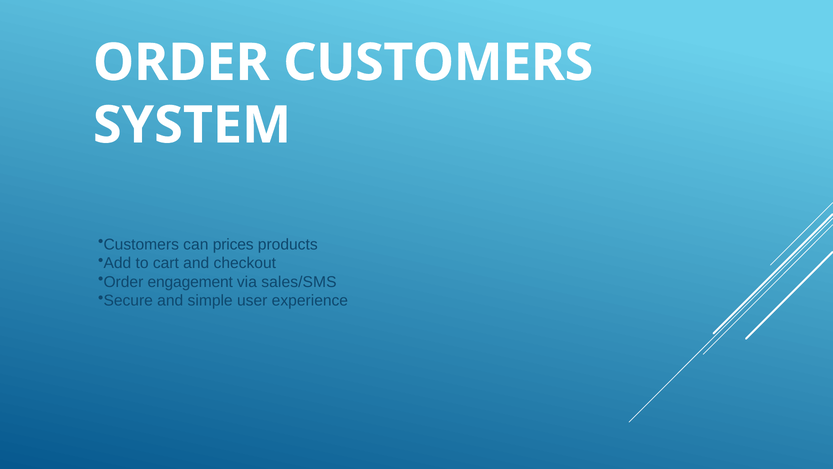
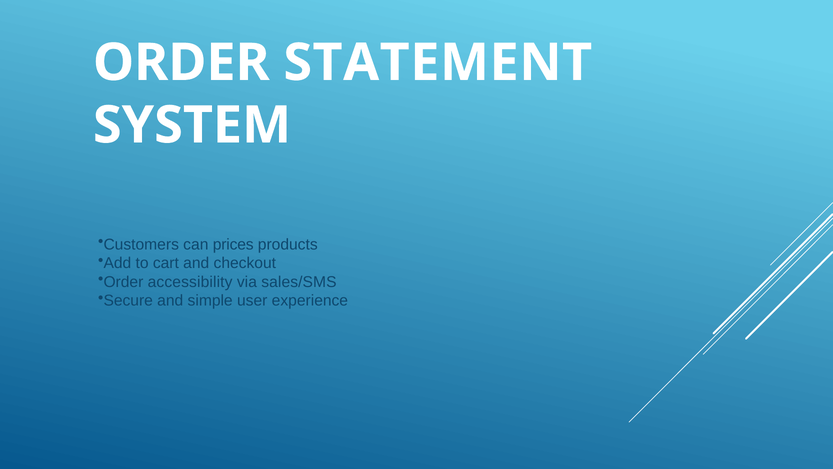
ORDER CUSTOMERS: CUSTOMERS -> STATEMENT
engagement: engagement -> accessibility
